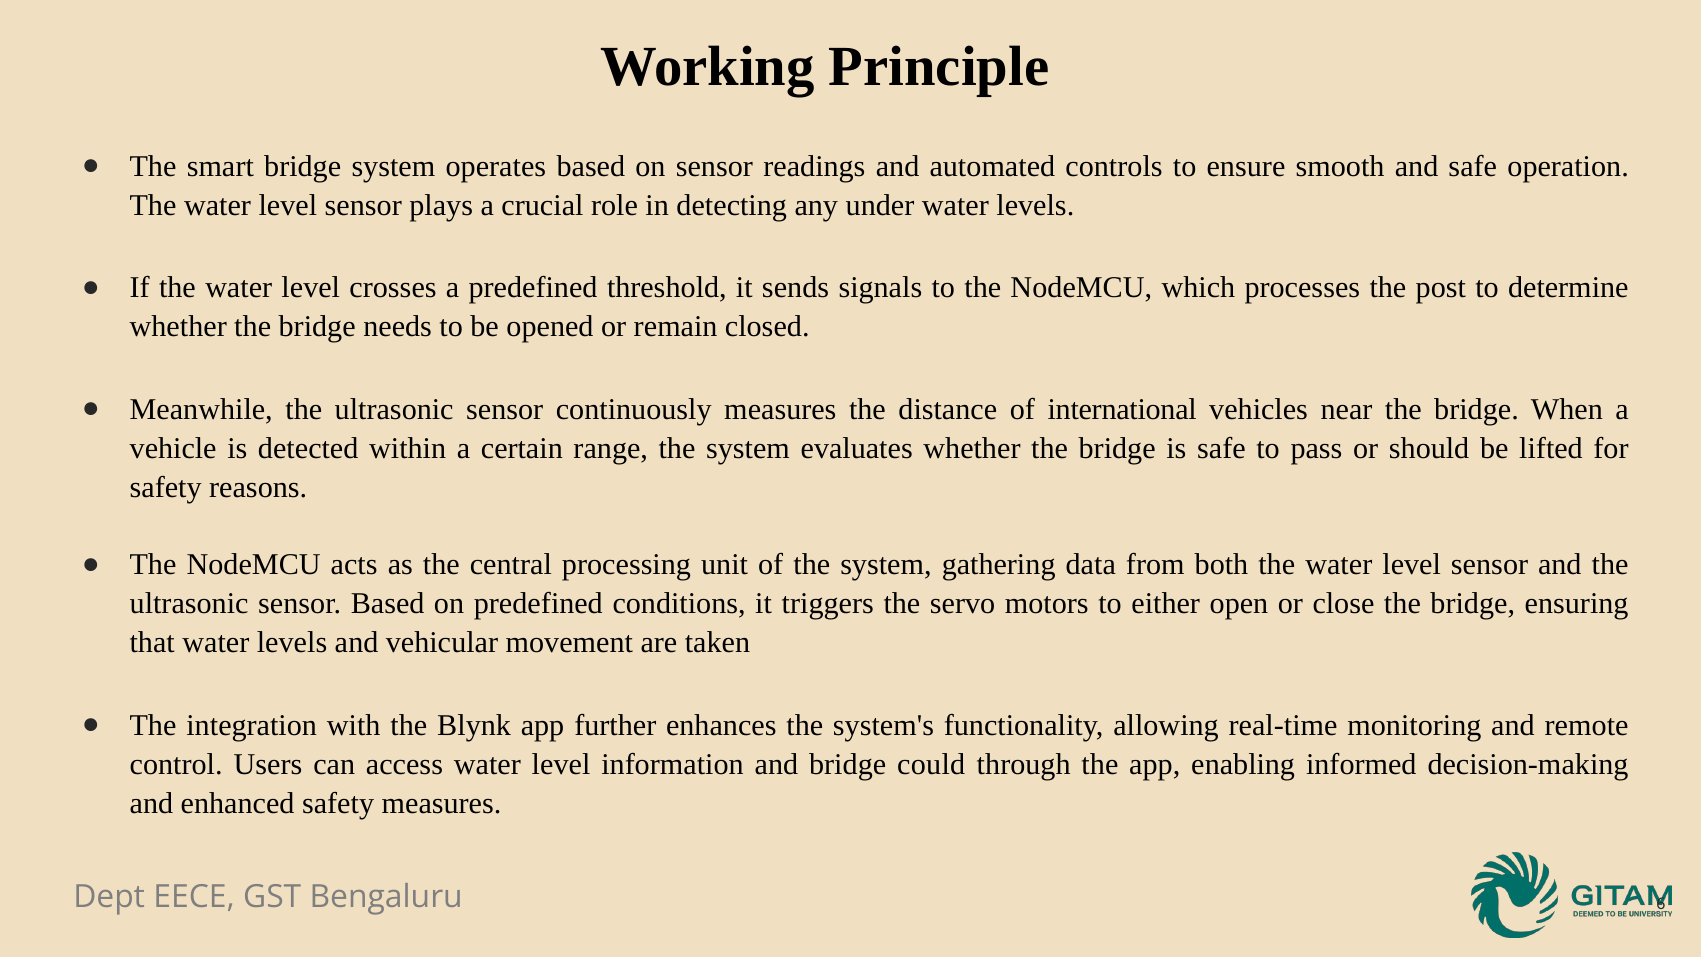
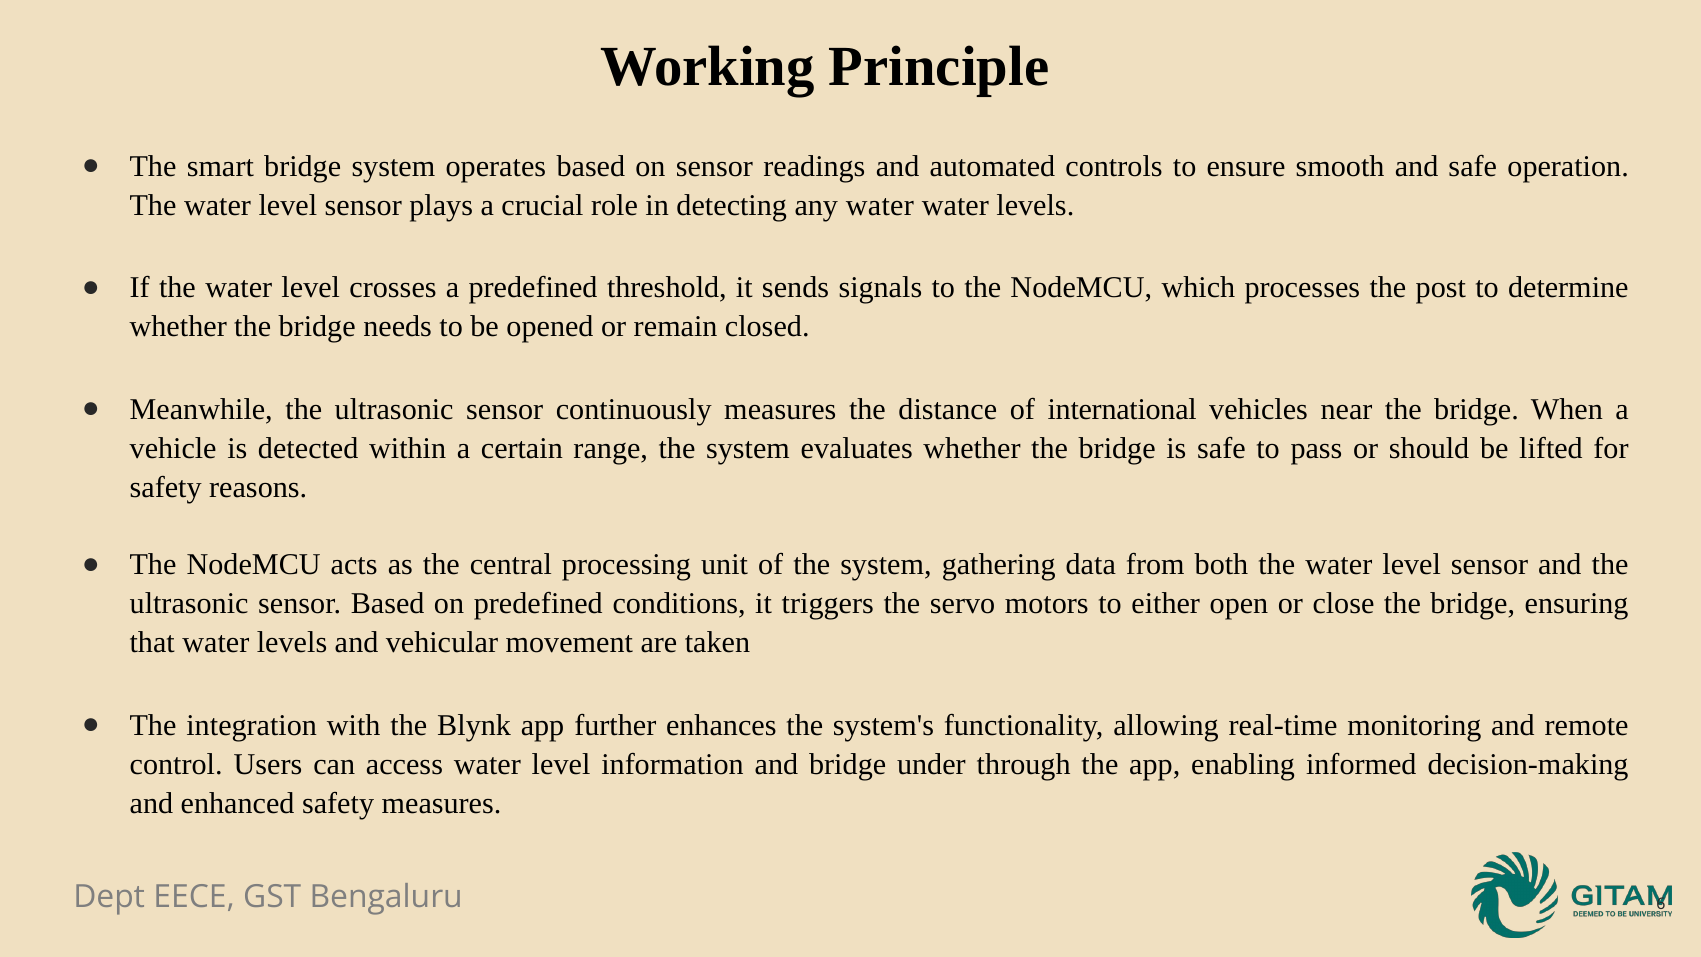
any under: under -> water
could: could -> under
